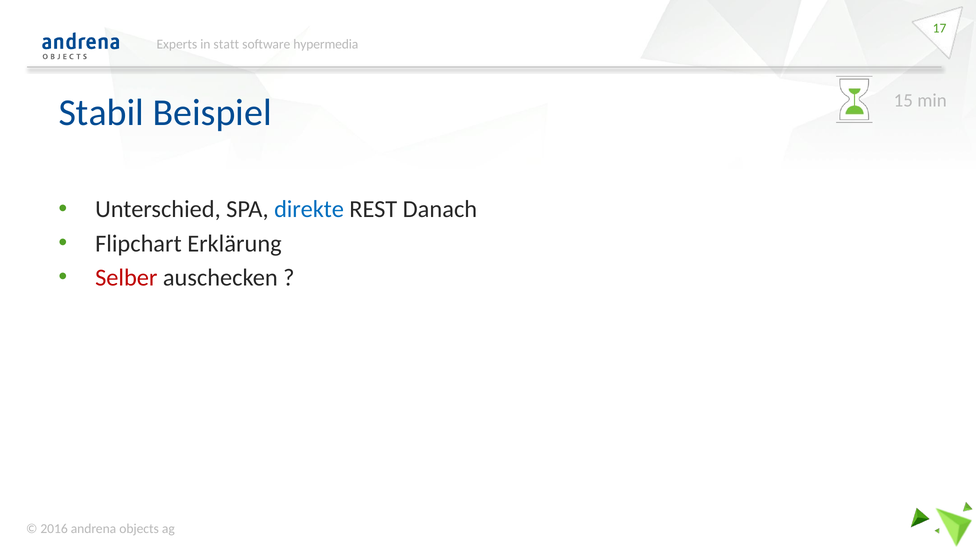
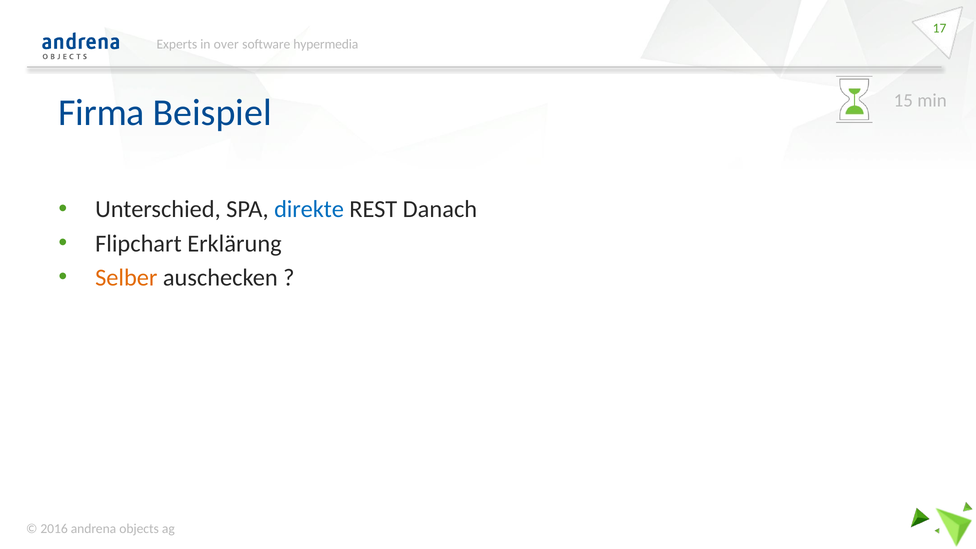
statt: statt -> over
Stabil: Stabil -> Firma
Selber colour: red -> orange
